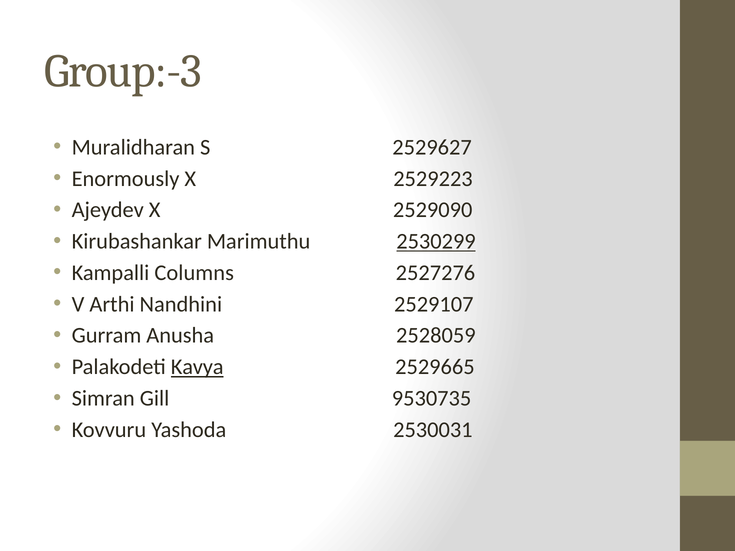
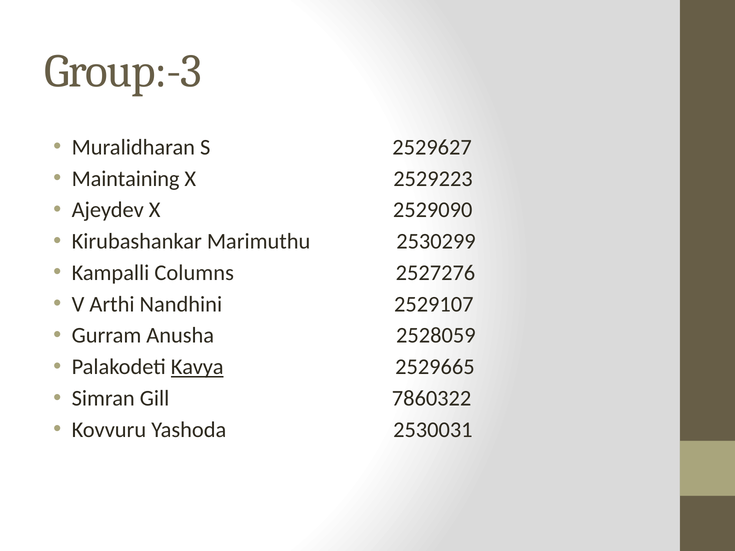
Enormously: Enormously -> Maintaining
2530299 underline: present -> none
9530735: 9530735 -> 7860322
